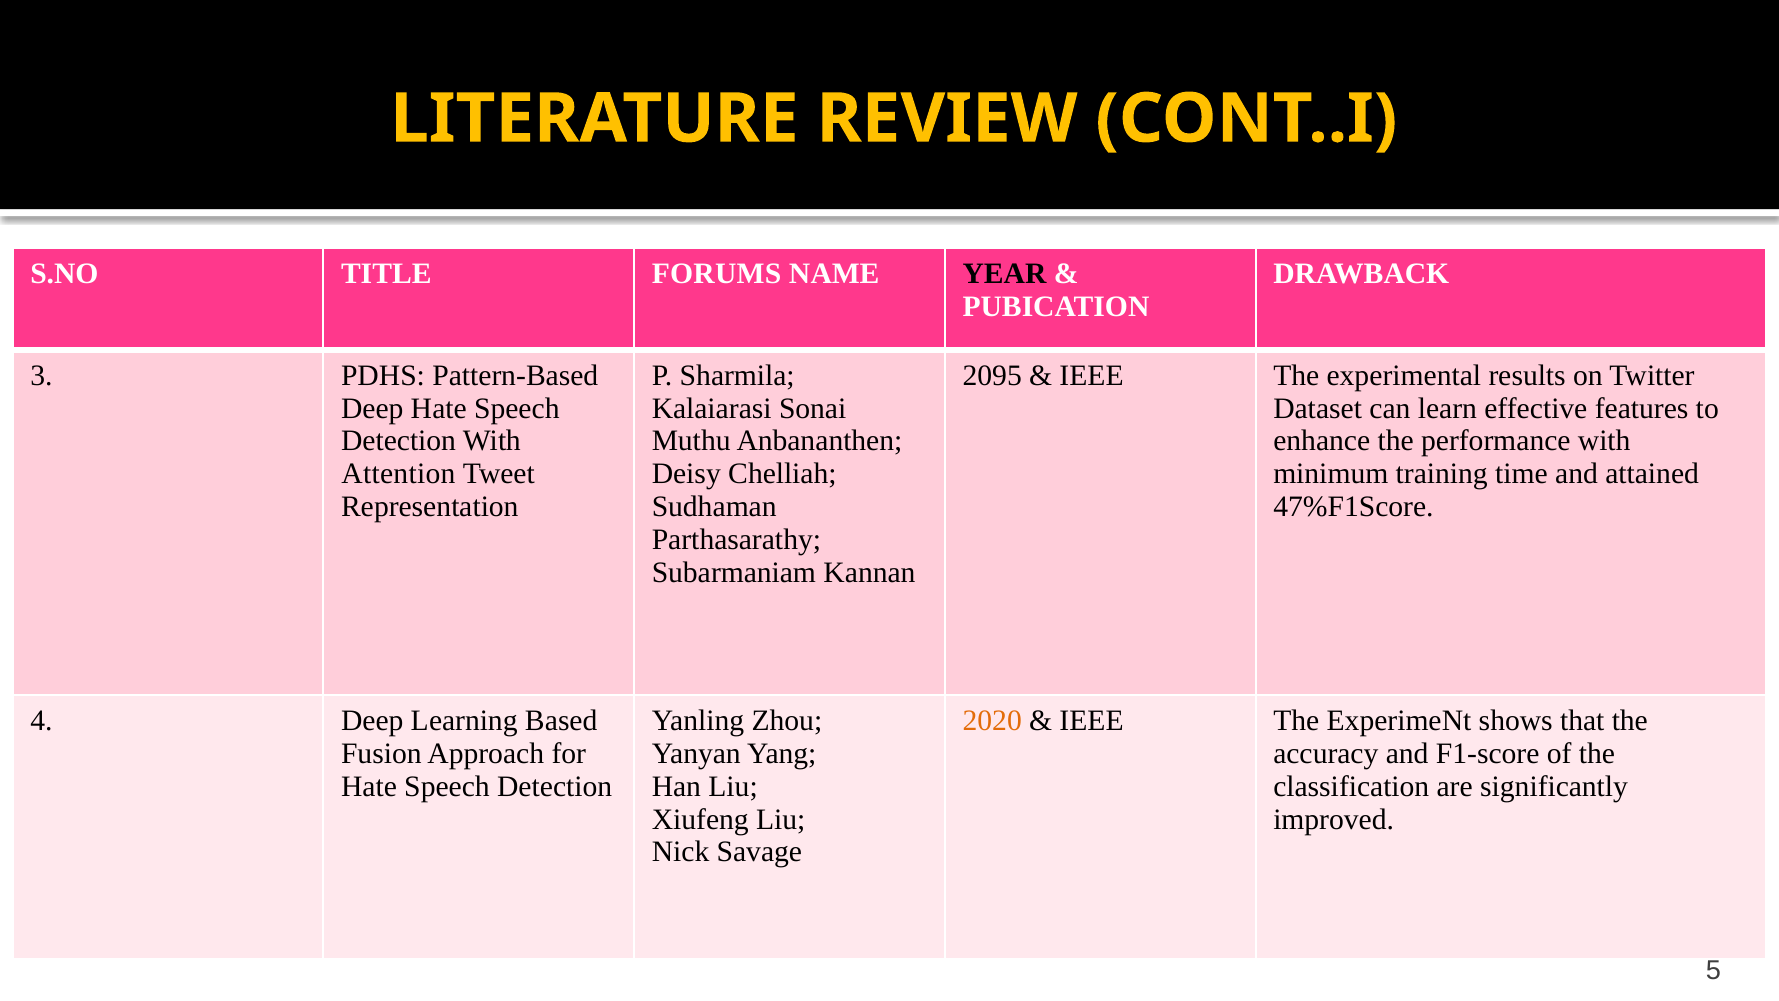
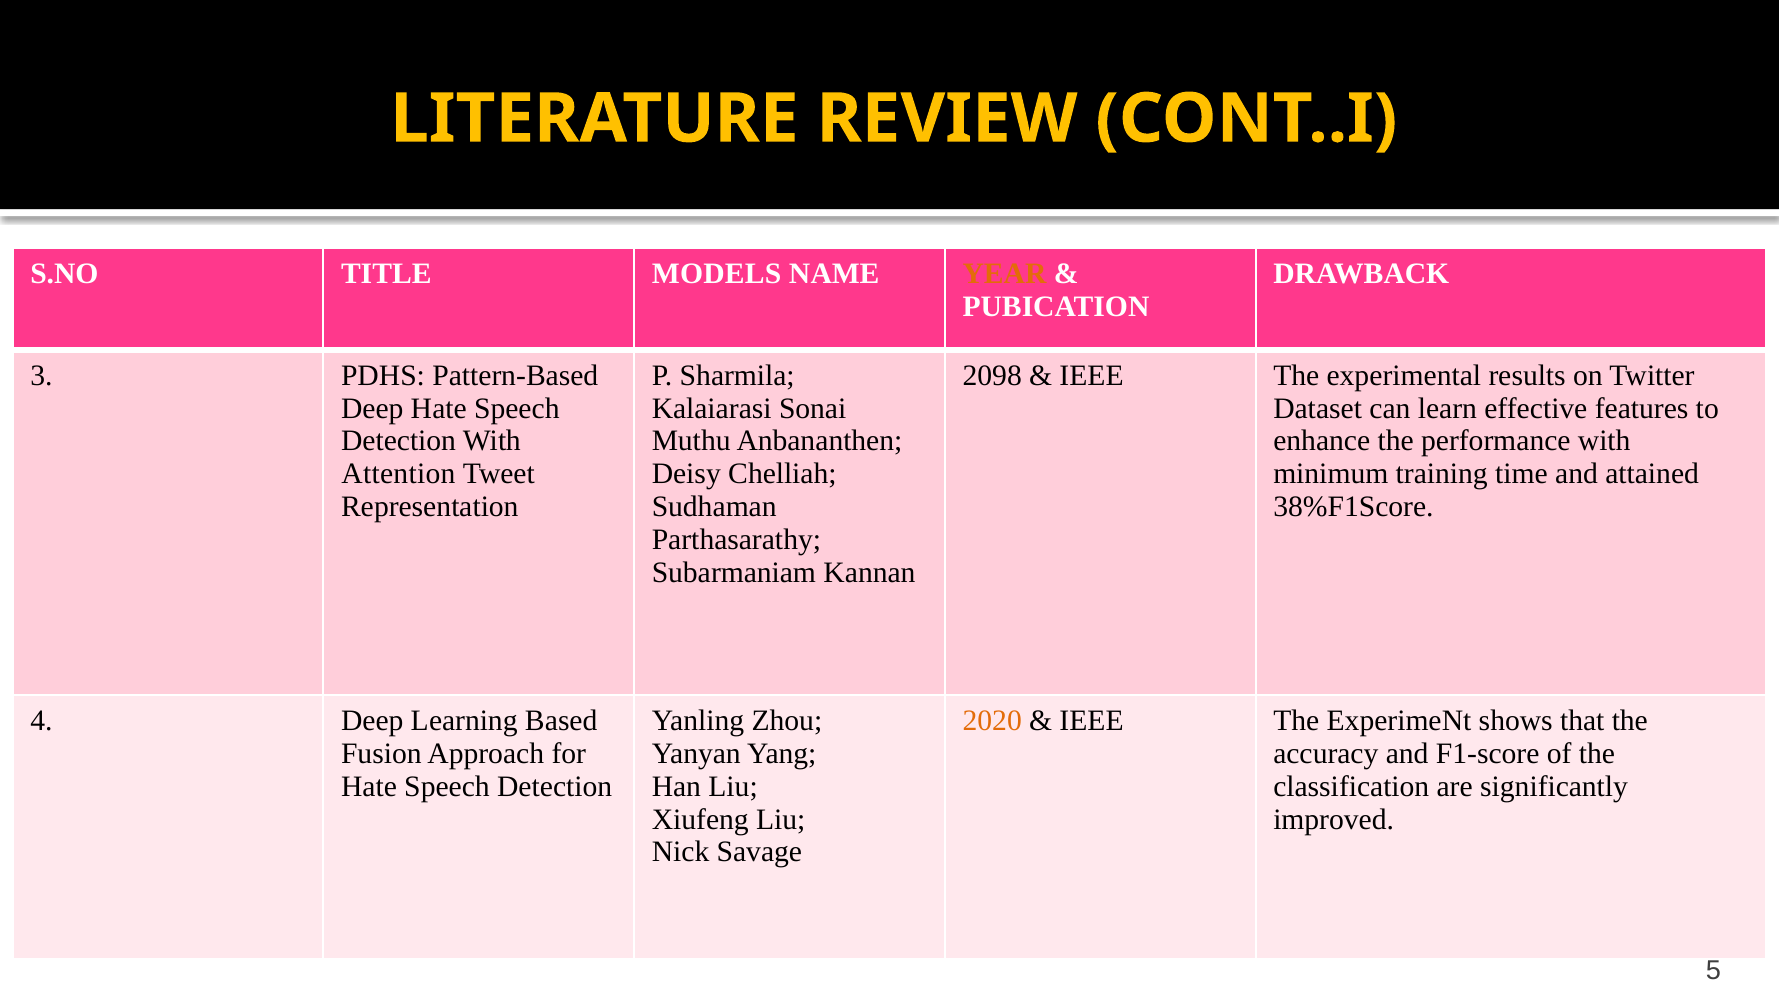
FORUMS: FORUMS -> MODELS
YEAR colour: black -> orange
2095: 2095 -> 2098
47%F1Score: 47%F1Score -> 38%F1Score
